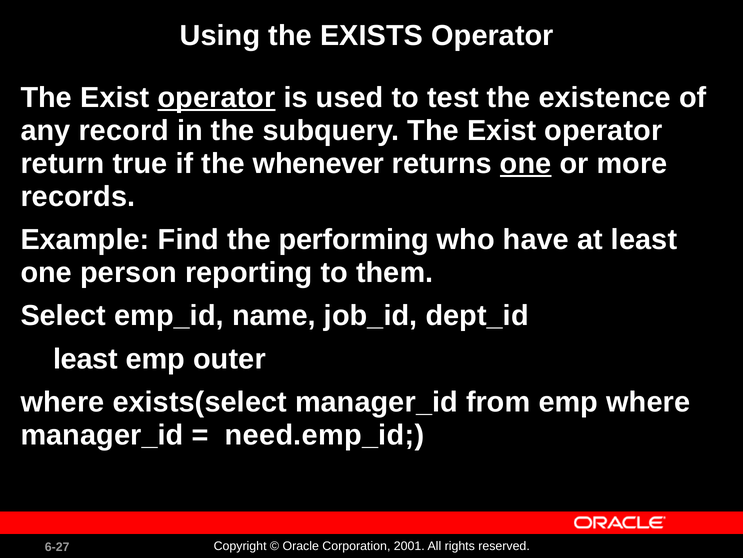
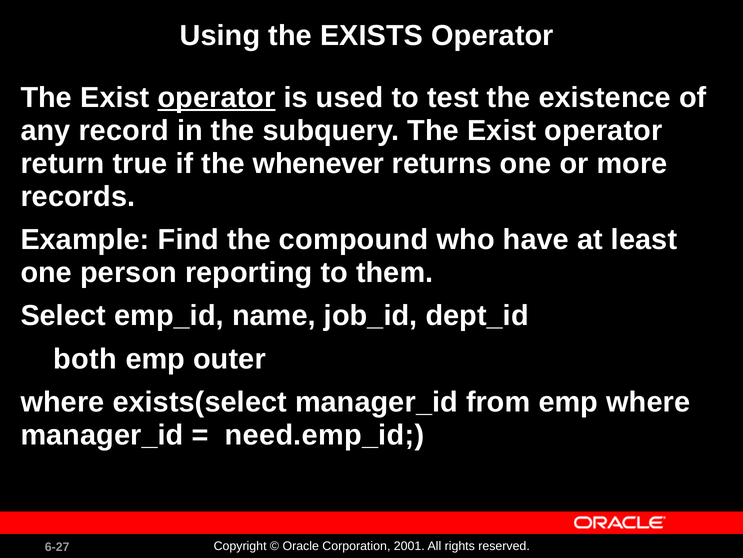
one at (526, 163) underline: present -> none
performing: performing -> compound
least at (85, 358): least -> both
